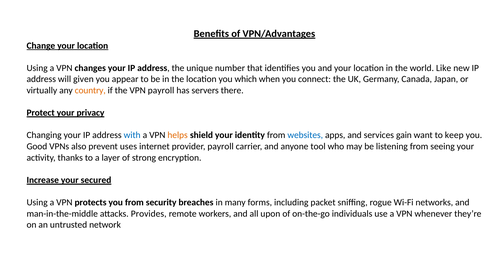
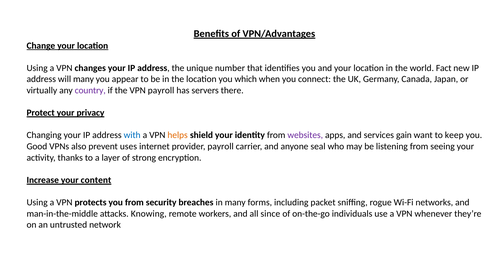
Like: Like -> Fact
will given: given -> many
country colour: orange -> purple
websites colour: blue -> purple
tool: tool -> seal
secured: secured -> content
Provides: Provides -> Knowing
upon: upon -> since
